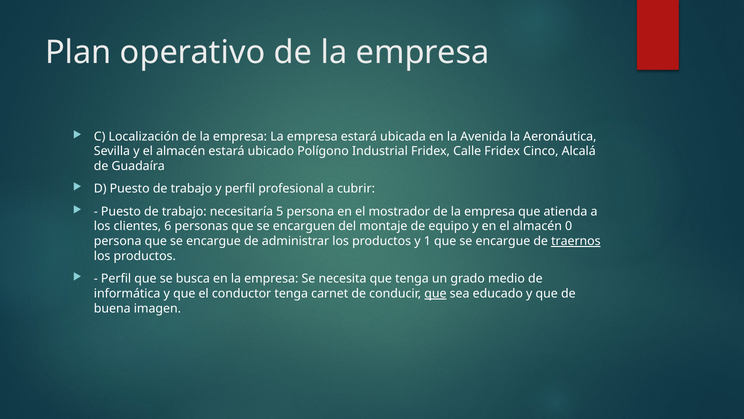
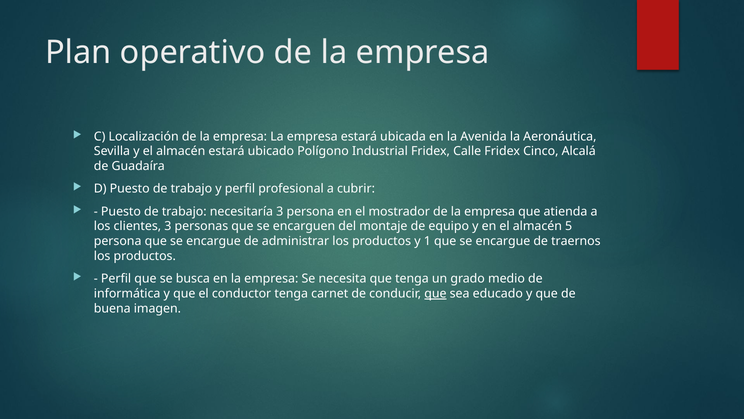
necesitaría 5: 5 -> 3
clientes 6: 6 -> 3
0: 0 -> 5
traernos underline: present -> none
